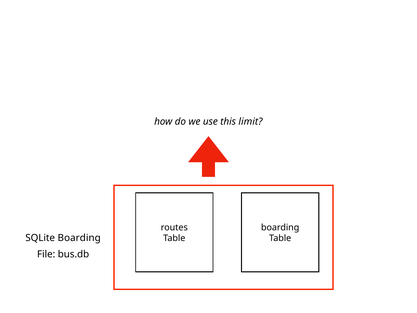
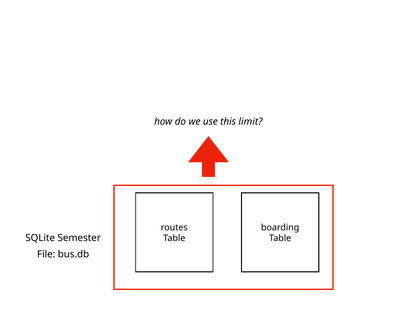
SQLite Boarding: Boarding -> Semester
